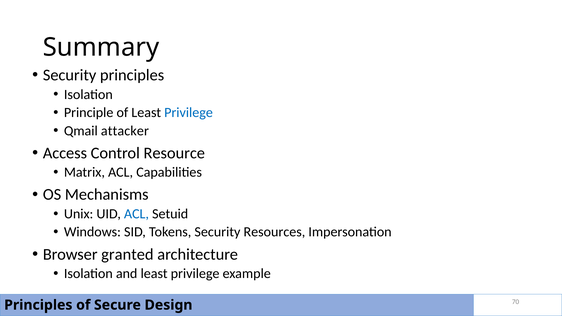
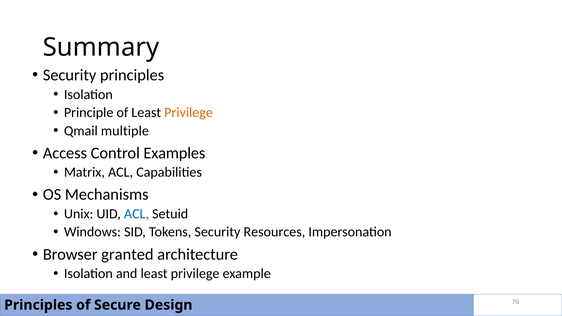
Privilege at (189, 113) colour: blue -> orange
attacker: attacker -> multiple
Resource: Resource -> Examples
